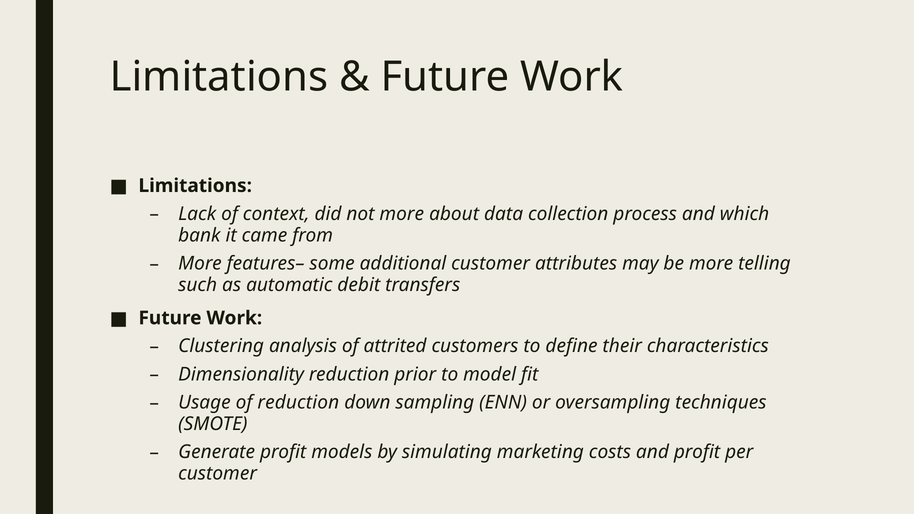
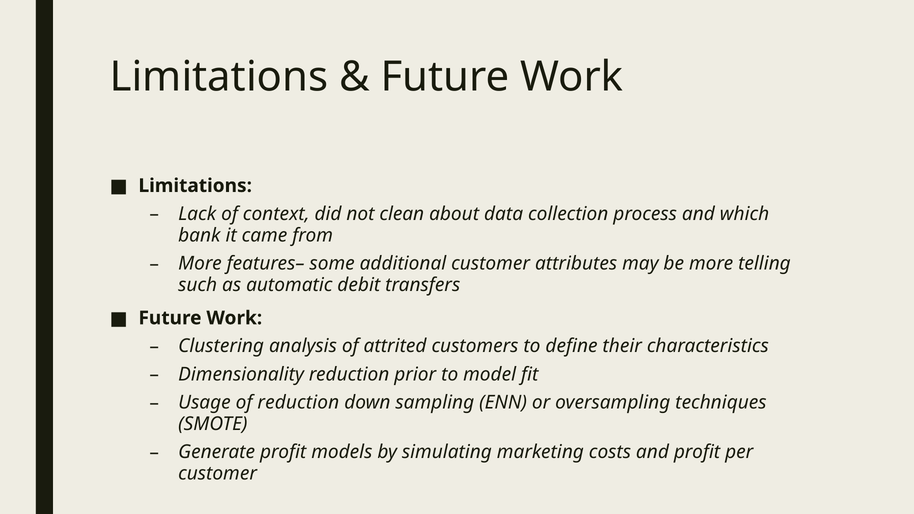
not more: more -> clean
